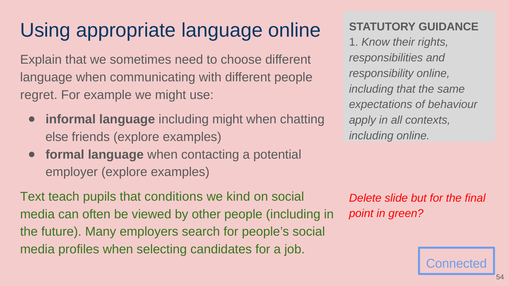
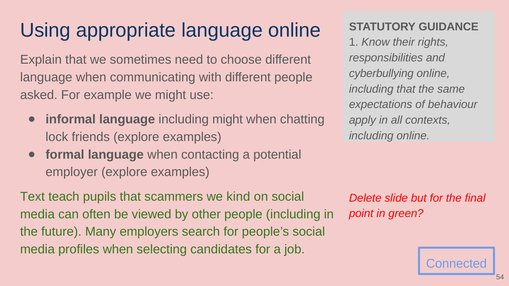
responsibility: responsibility -> cyberbullying
regret: regret -> asked
else: else -> lock
conditions: conditions -> scammers
